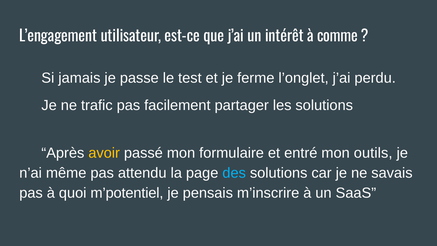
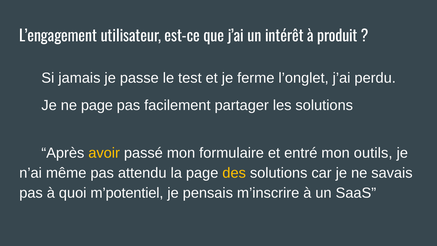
comme: comme -> produit
ne trafic: trafic -> page
des colour: light blue -> yellow
